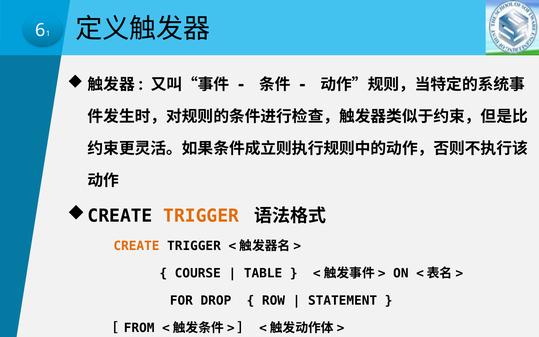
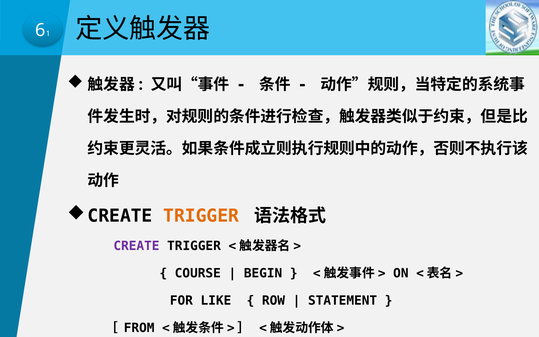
CREATE colour: orange -> purple
TABLE: TABLE -> BEGIN
DROP: DROP -> LIKE
